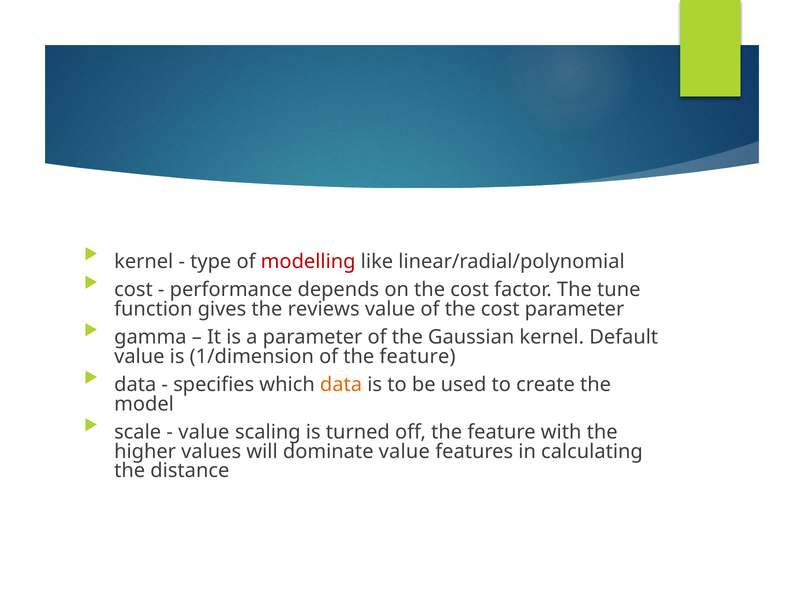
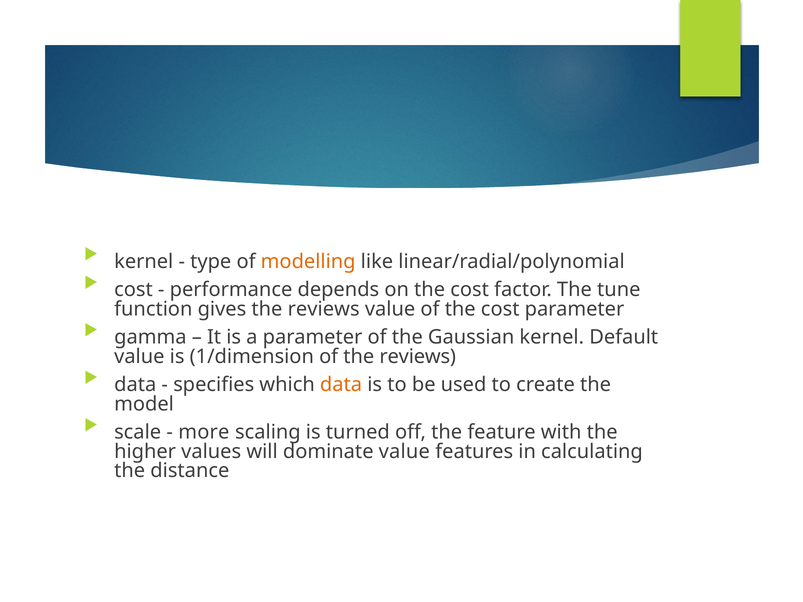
modelling colour: red -> orange
of the feature: feature -> reviews
value at (204, 432): value -> more
